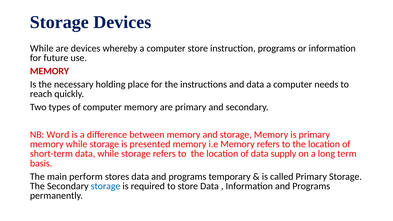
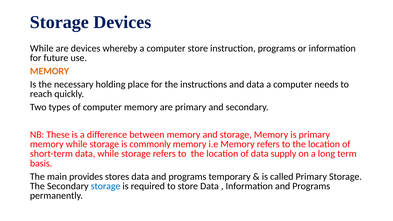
MEMORY at (49, 71) colour: red -> orange
Word: Word -> These
presented: presented -> commonly
perform: perform -> provides
